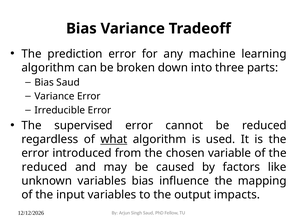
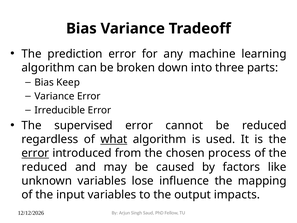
Bias Saud: Saud -> Keep
error at (35, 153) underline: none -> present
variable: variable -> process
variables bias: bias -> lose
